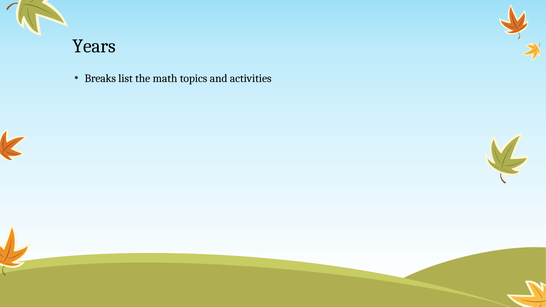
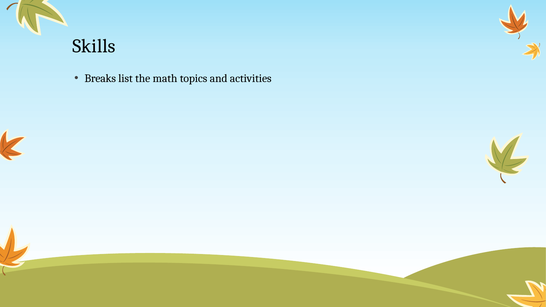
Years: Years -> Skills
